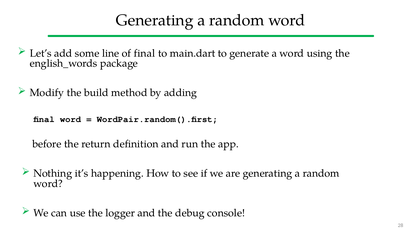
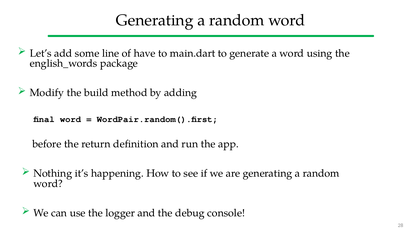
of final: final -> have
